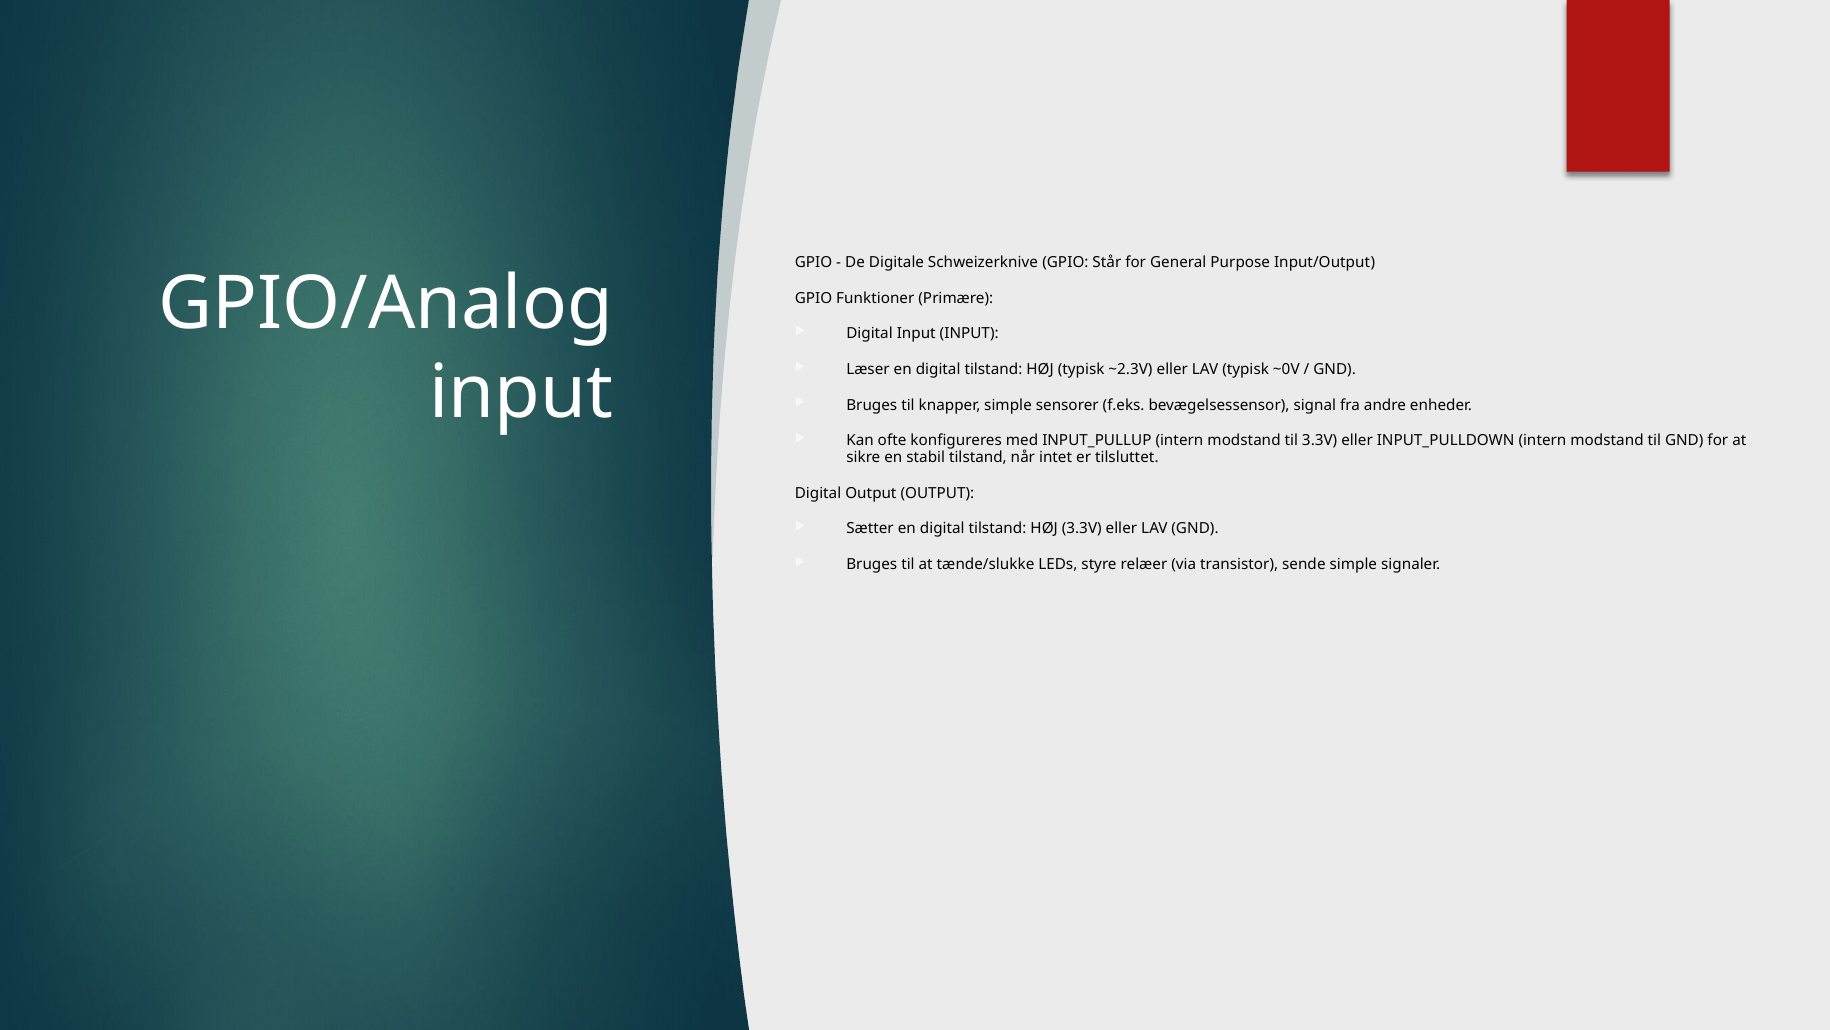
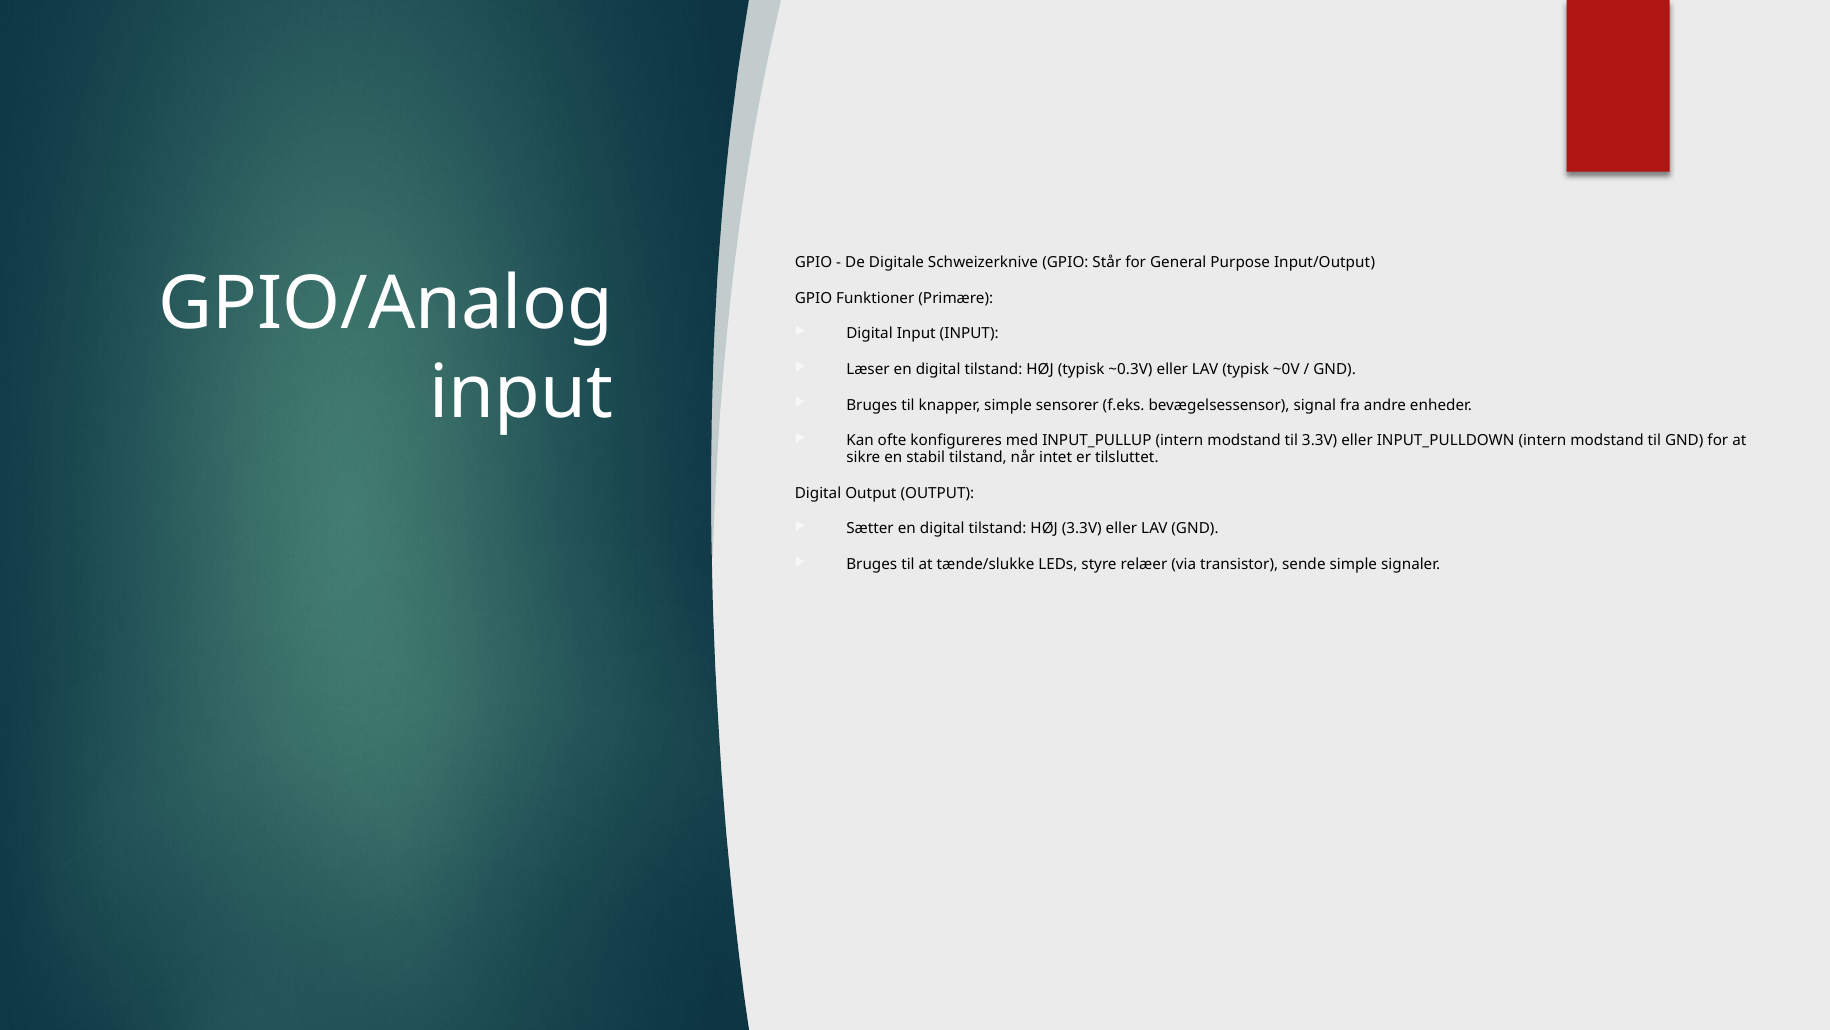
~2.3V: ~2.3V -> ~0.3V
